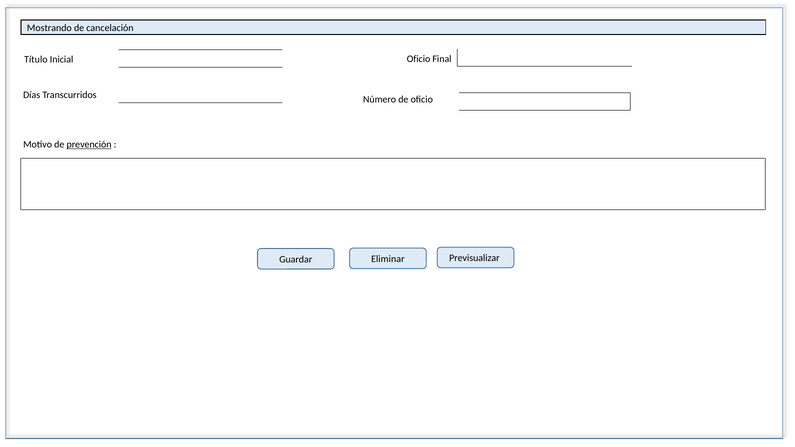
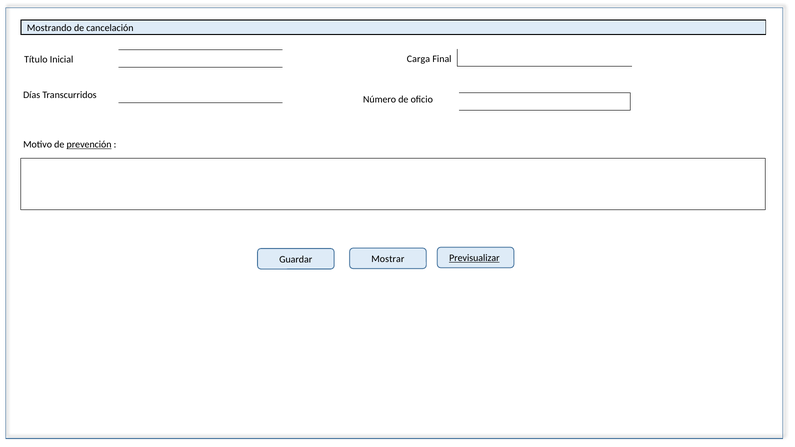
Oficio at (419, 59): Oficio -> Carga
Previsualizar underline: none -> present
Eliminar: Eliminar -> Mostrar
